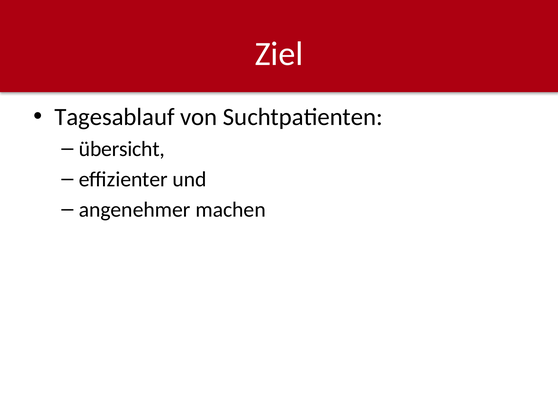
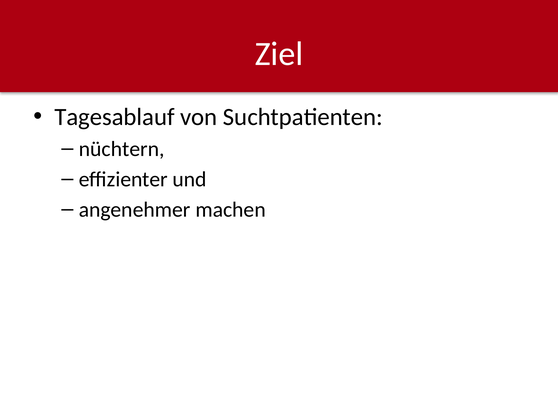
übersicht: übersicht -> nüchtern
